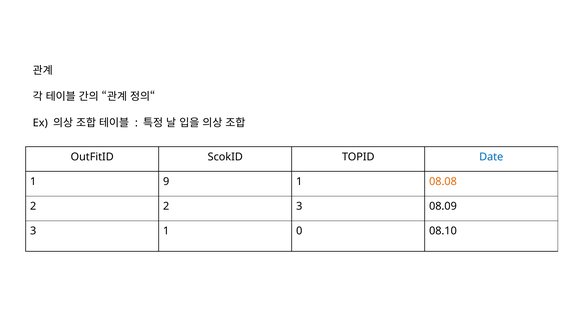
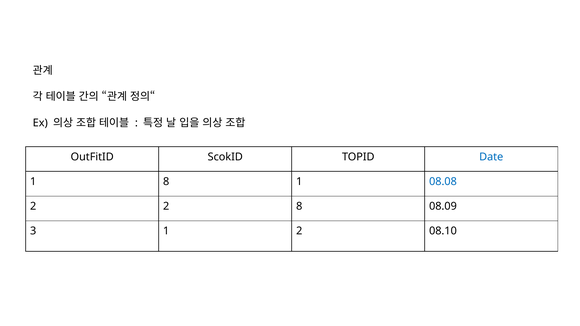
1 9: 9 -> 8
08.08 colour: orange -> blue
2 3: 3 -> 8
1 0: 0 -> 2
